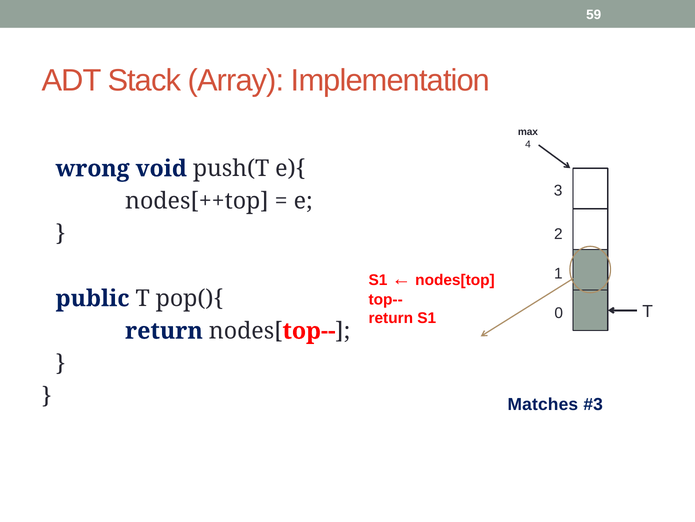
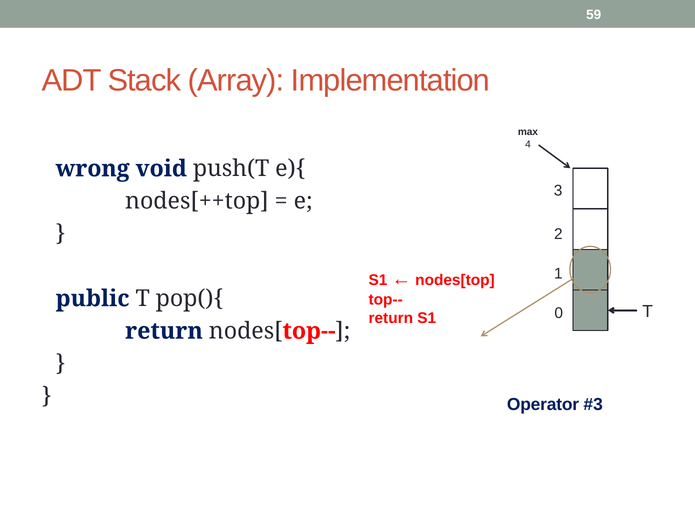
Matches: Matches -> Operator
